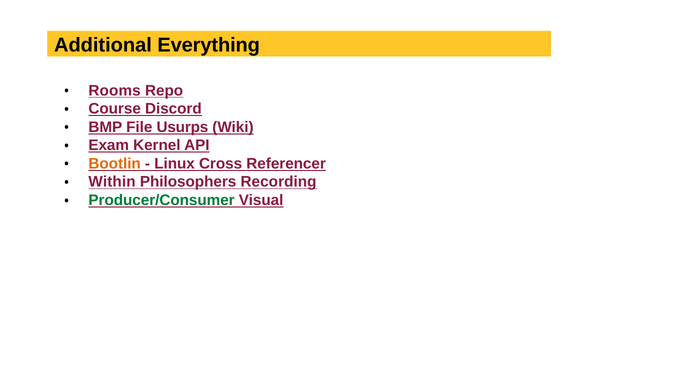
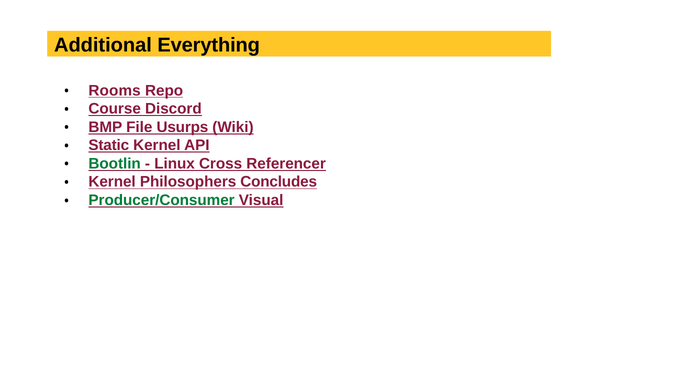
Exam: Exam -> Static
Bootlin colour: orange -> green
Within at (112, 182): Within -> Kernel
Recording: Recording -> Concludes
